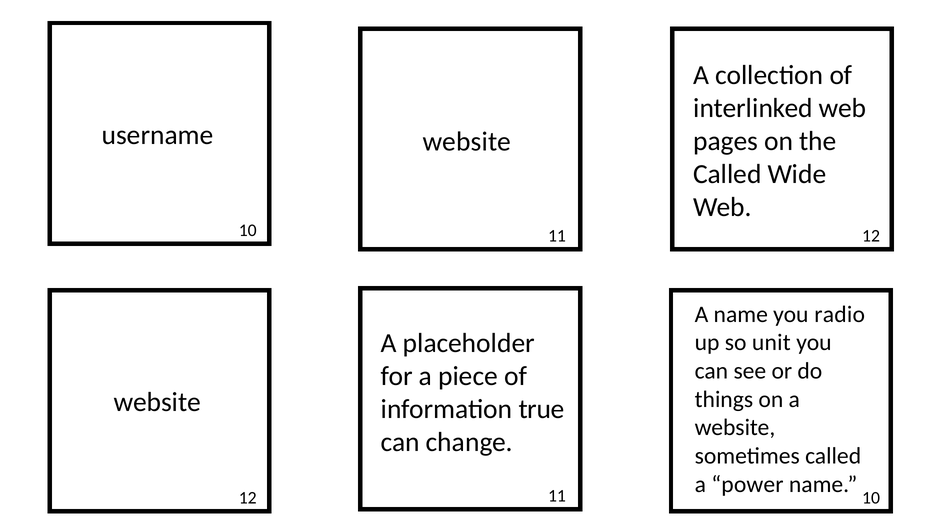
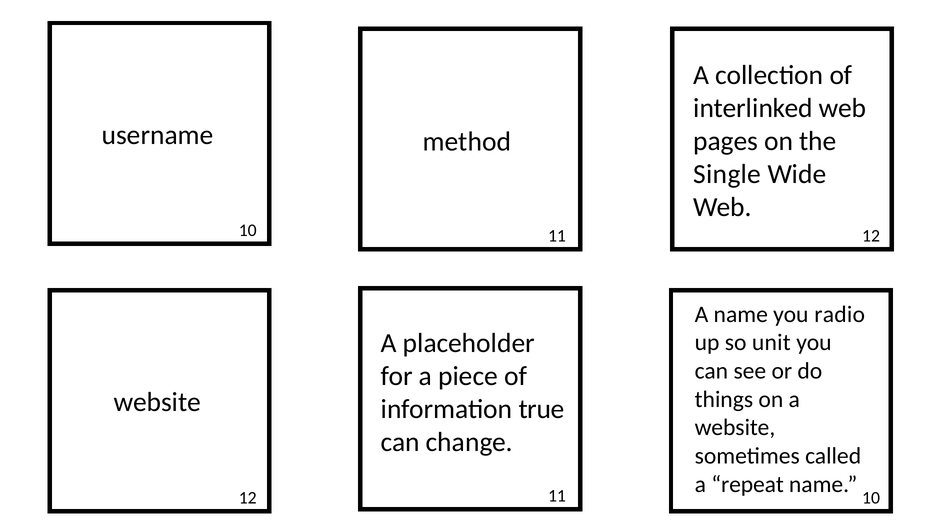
website at (467, 142): website -> method
Called at (727, 174): Called -> Single
power: power -> repeat
